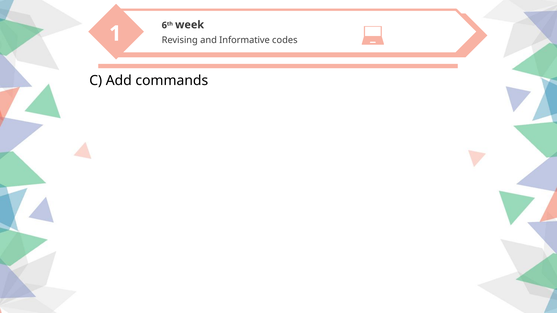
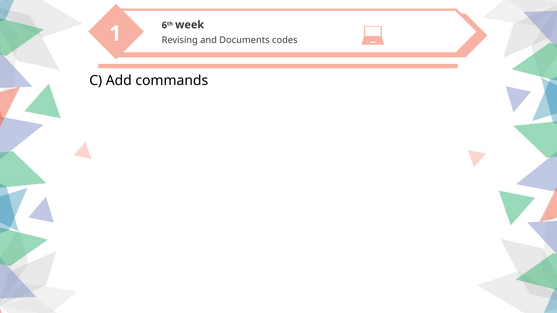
Informative: Informative -> Documents
